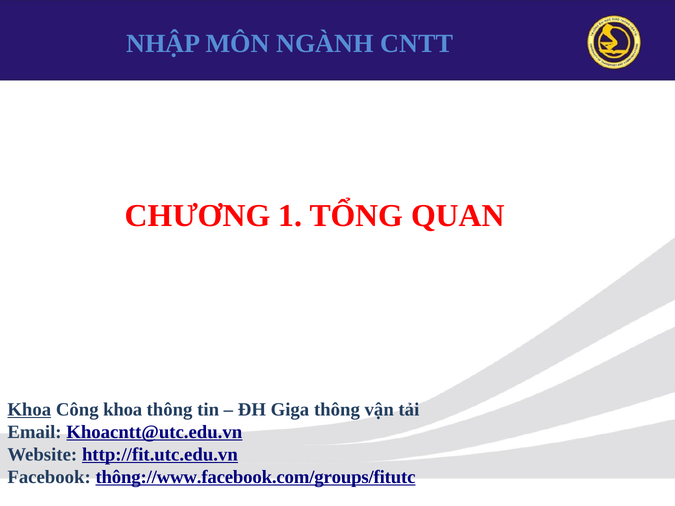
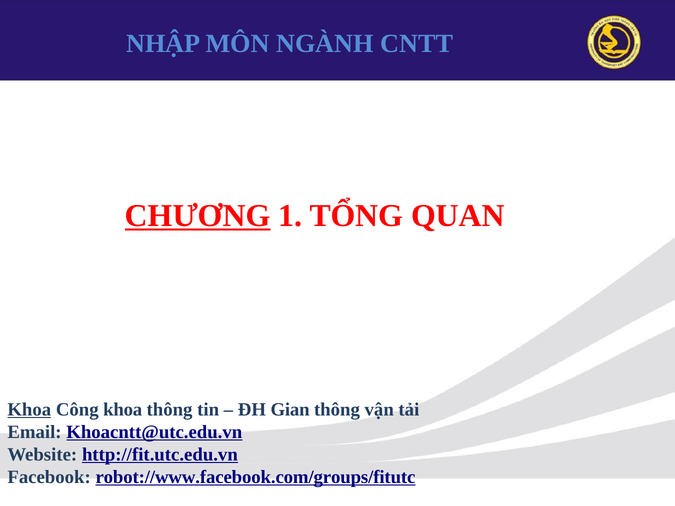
CHƯƠNG underline: none -> present
Giga: Giga -> Gian
thông://www.facebook.com/groups/fitutc: thông://www.facebook.com/groups/fitutc -> robot://www.facebook.com/groups/fitutc
